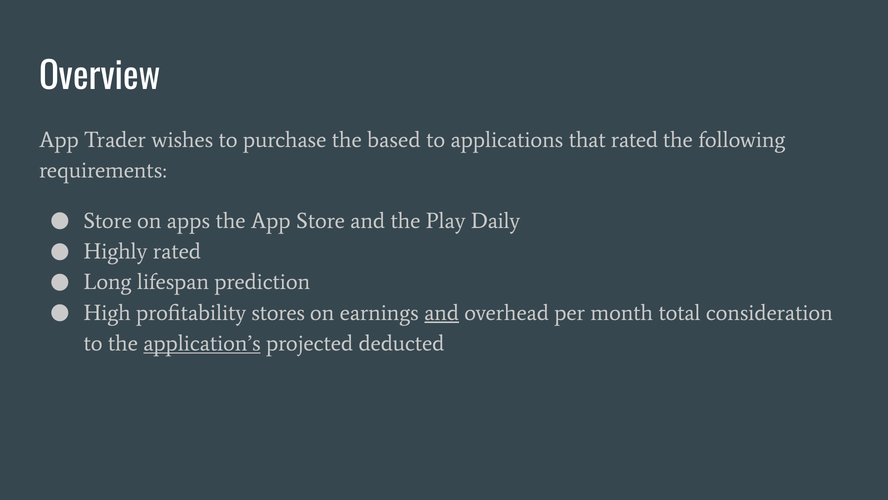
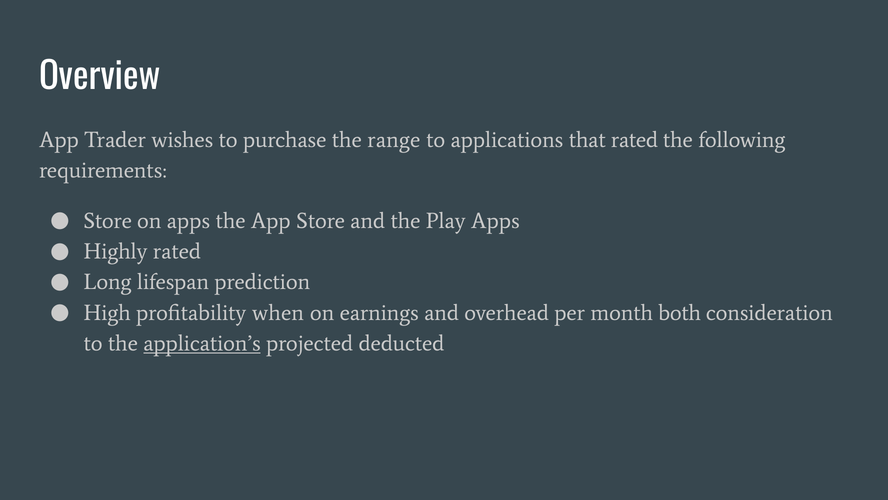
based: based -> range
Play Daily: Daily -> Apps
stores: stores -> when
and at (442, 312) underline: present -> none
total: total -> both
